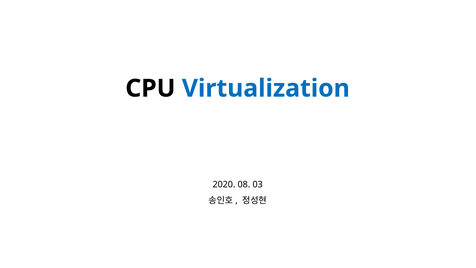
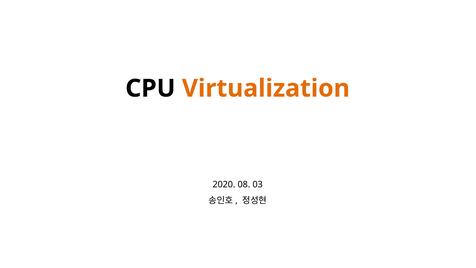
Virtualization colour: blue -> orange
